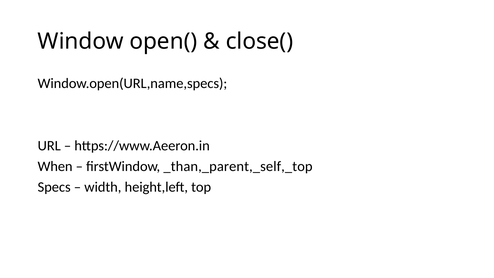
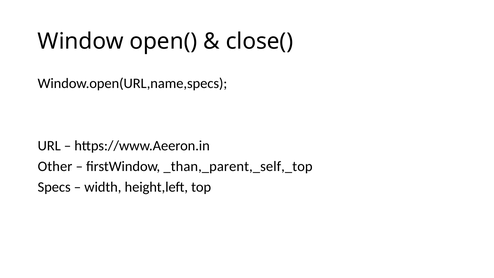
When: When -> Other
